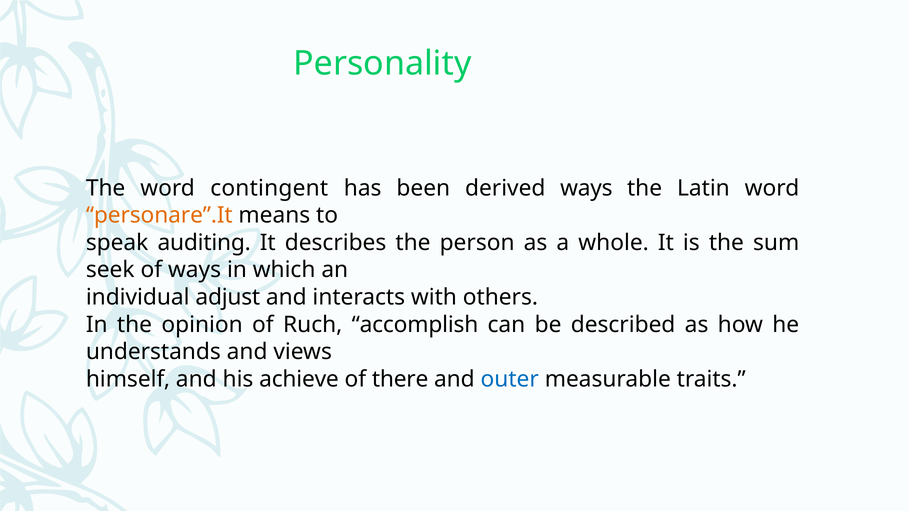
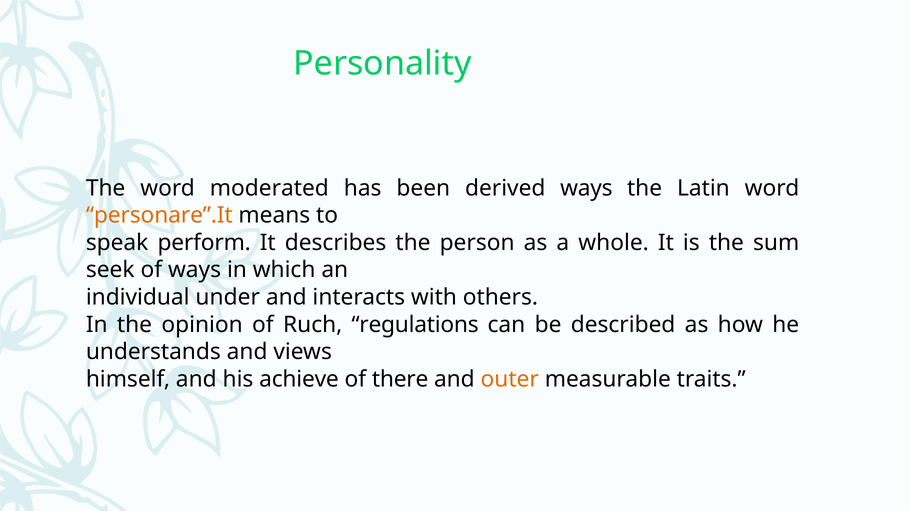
contingent: contingent -> moderated
auditing: auditing -> perform
adjust: adjust -> under
accomplish: accomplish -> regulations
outer colour: blue -> orange
